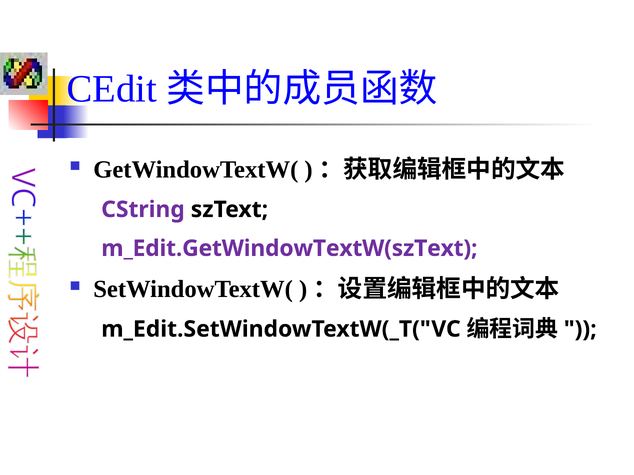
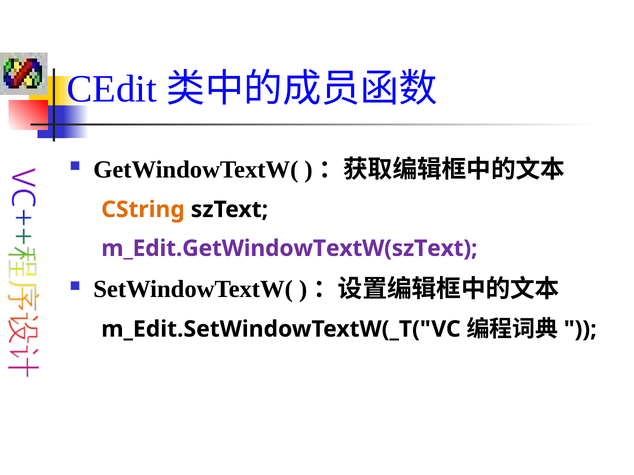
CString colour: purple -> orange
